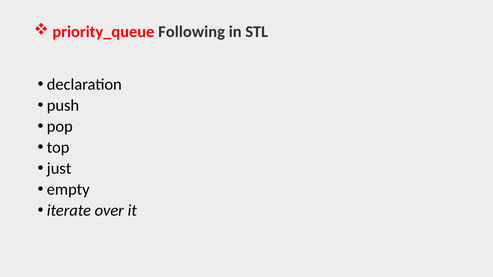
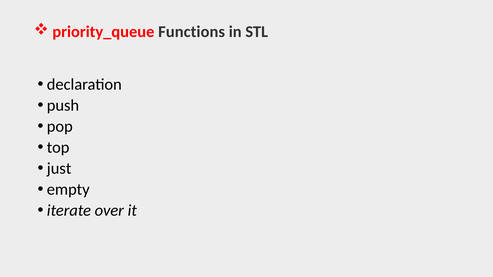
Following: Following -> Functions
